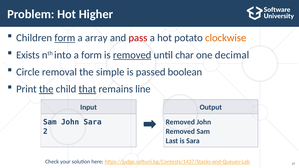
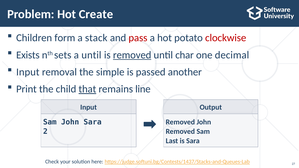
Higher: Higher -> Create
form at (65, 38) underline: present -> none
array: array -> stack
clockwise colour: orange -> red
into: into -> sets
a form: form -> until
Circle at (28, 72): Circle -> Input
boolean: boolean -> another
the at (46, 89) underline: present -> none
